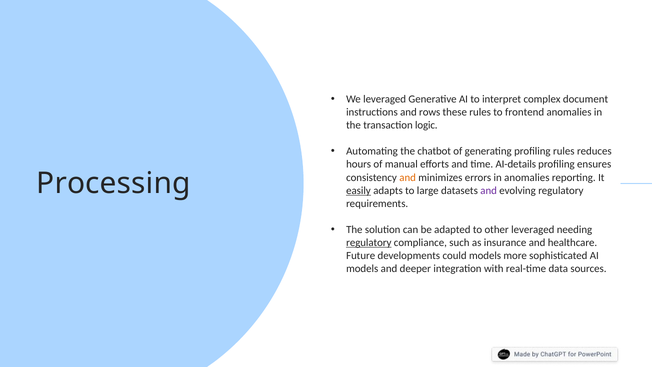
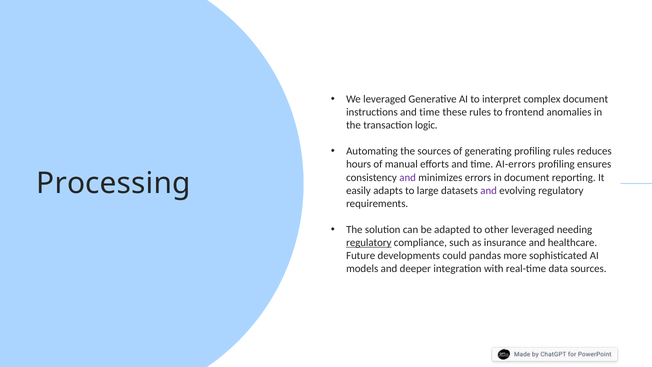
instructions and rows: rows -> time
the chatbot: chatbot -> sources
AI-details: AI-details -> AI-errors
and at (408, 177) colour: orange -> purple
in anomalies: anomalies -> document
easily underline: present -> none
could models: models -> pandas
